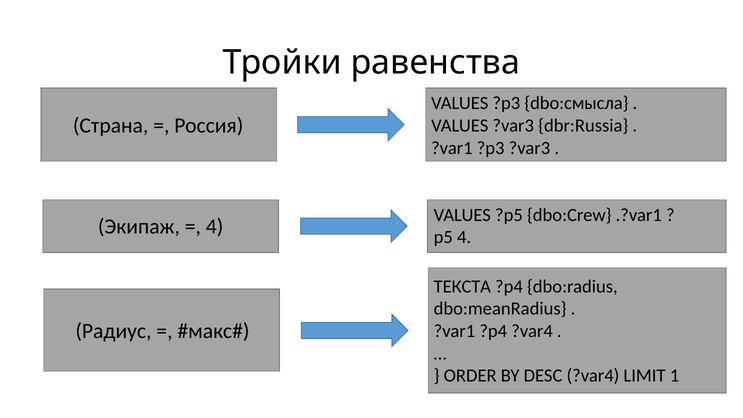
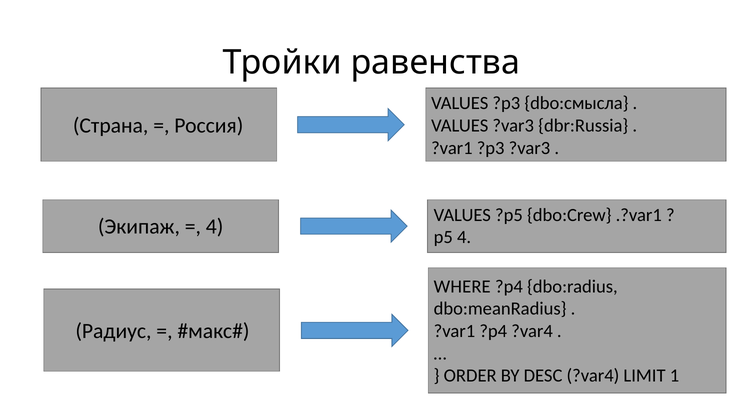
ТЕКСТА: ТЕКСТА -> WHERE
